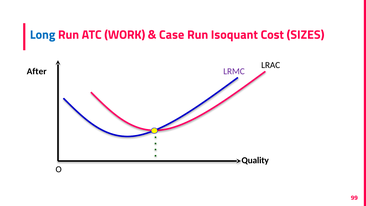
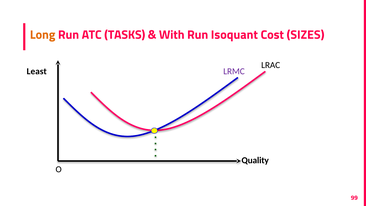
Long colour: blue -> orange
WORK: WORK -> TASKS
Case: Case -> With
After: After -> Least
